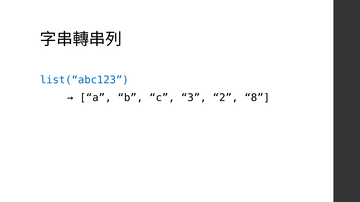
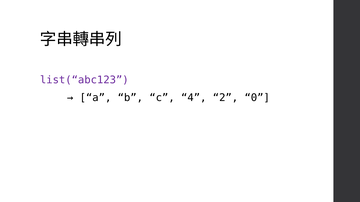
list(“abc123 colour: blue -> purple
3: 3 -> 4
8: 8 -> 0
